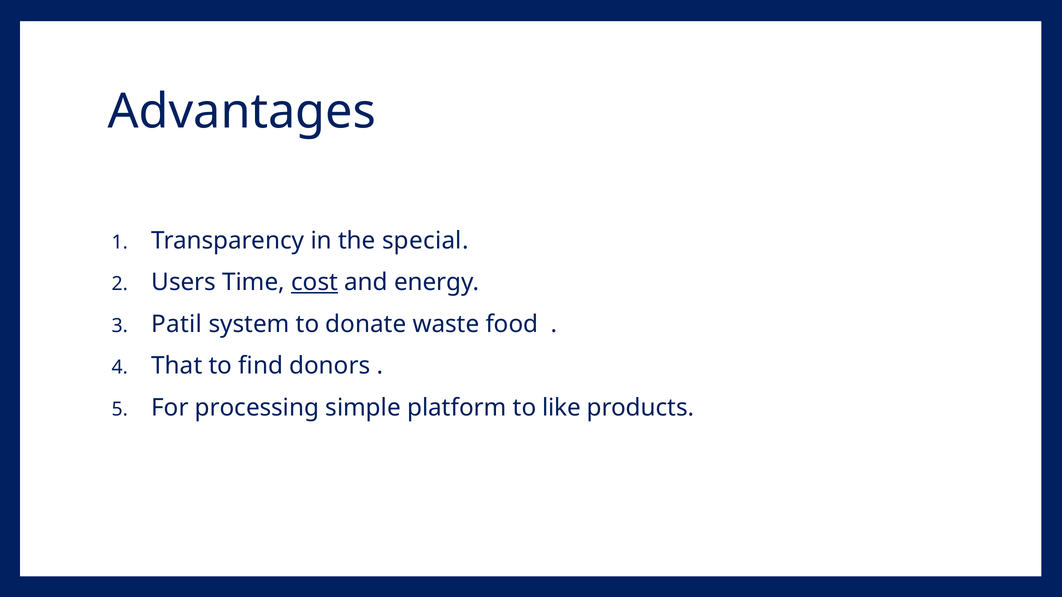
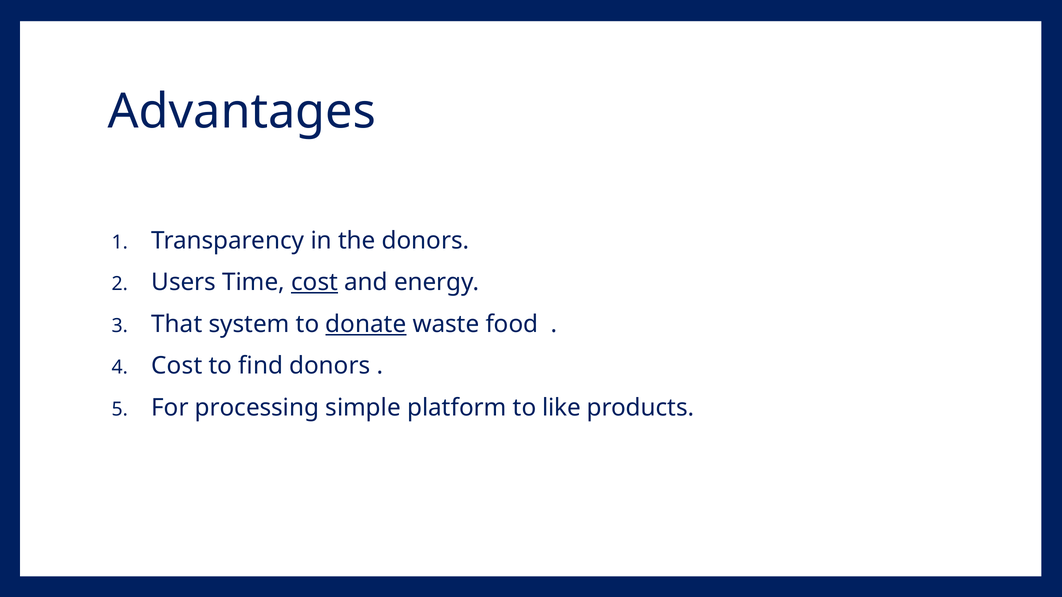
the special: special -> donors
Patil: Patil -> That
donate underline: none -> present
That at (177, 366): That -> Cost
